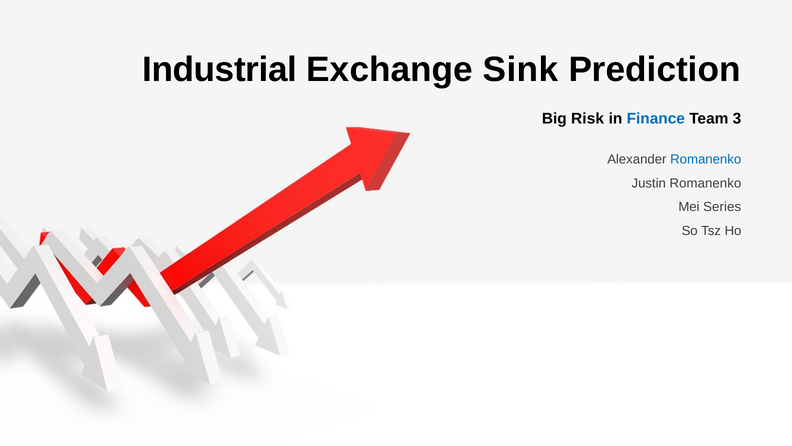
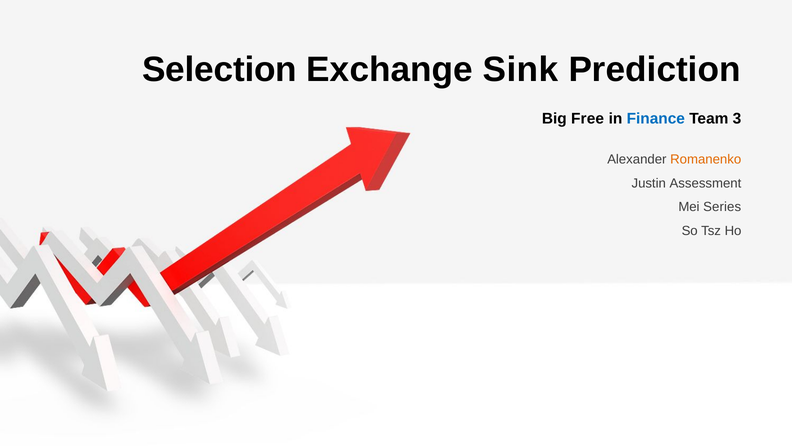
Industrial: Industrial -> Selection
Risk: Risk -> Free
Romanenko at (706, 159) colour: blue -> orange
Justin Romanenko: Romanenko -> Assessment
